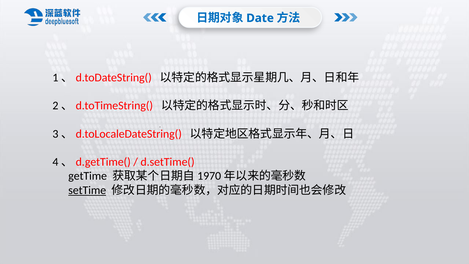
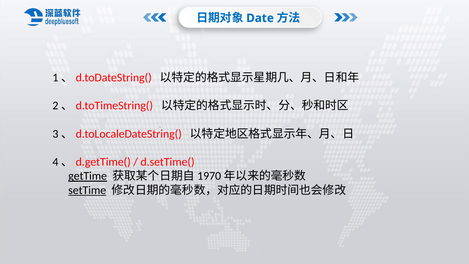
getTime underline: none -> present
